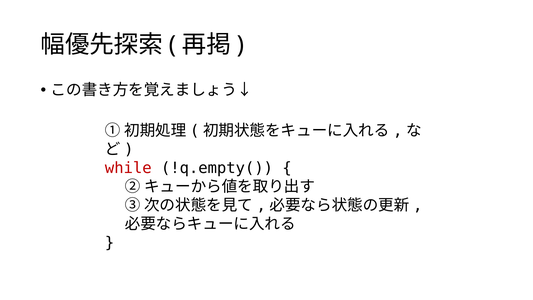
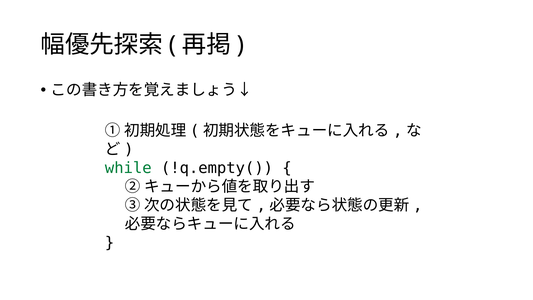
while colour: red -> green
